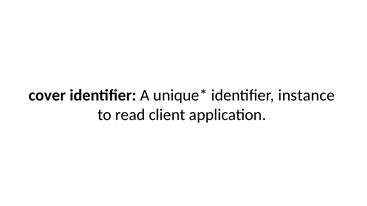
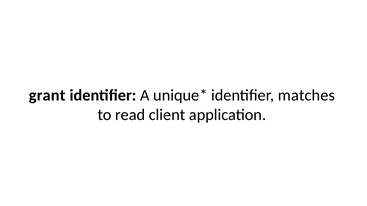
cover: cover -> grant
instance: instance -> matches
